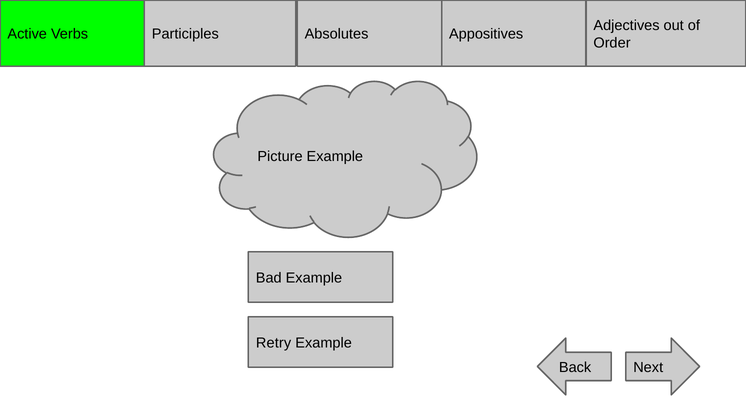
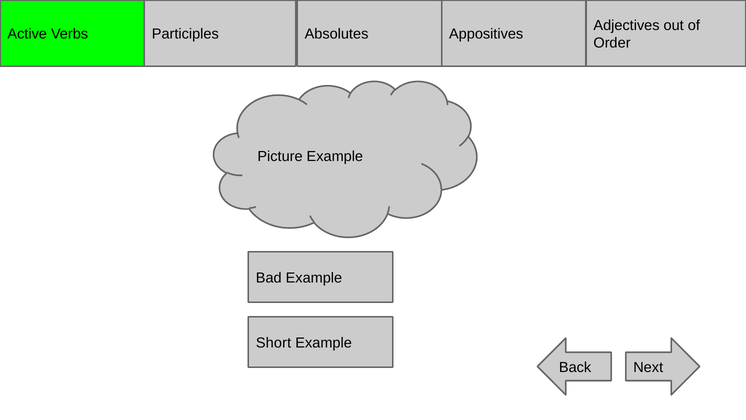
Retry: Retry -> Short
